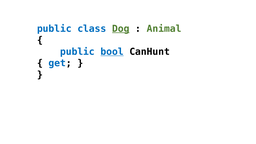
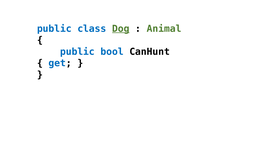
bool underline: present -> none
